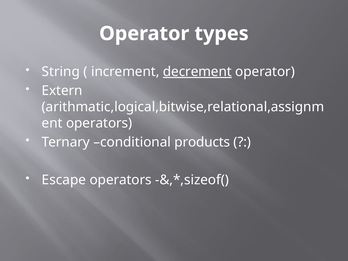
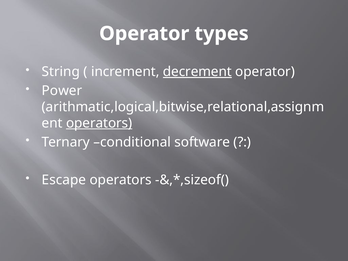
Extern: Extern -> Power
operators at (99, 123) underline: none -> present
products: products -> software
